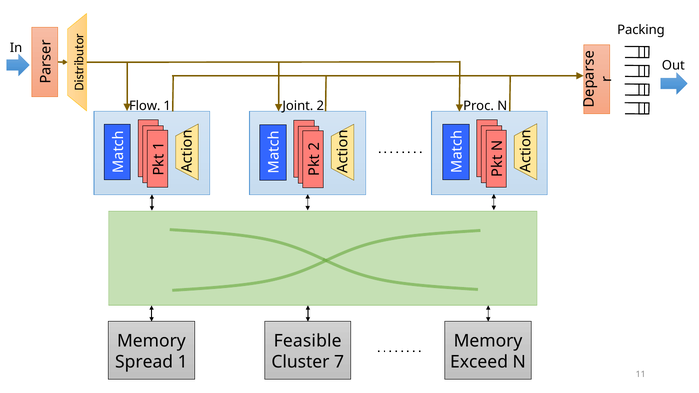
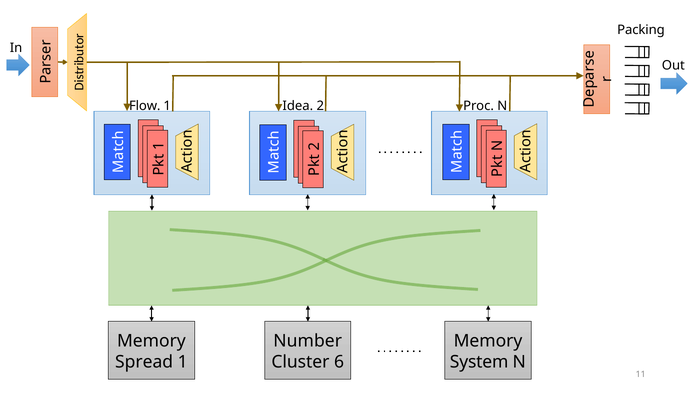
Joint: Joint -> Idea
Feasible: Feasible -> Number
7: 7 -> 6
Exceed: Exceed -> System
